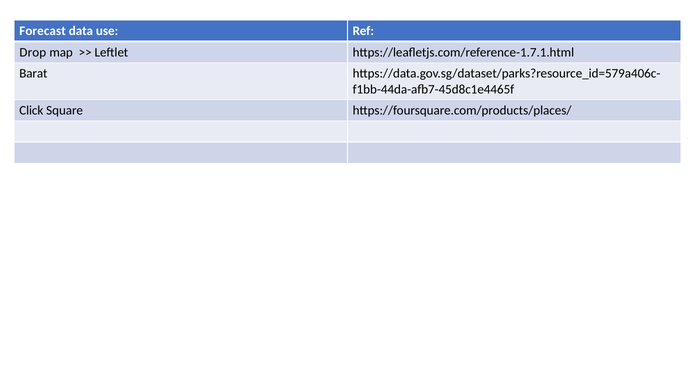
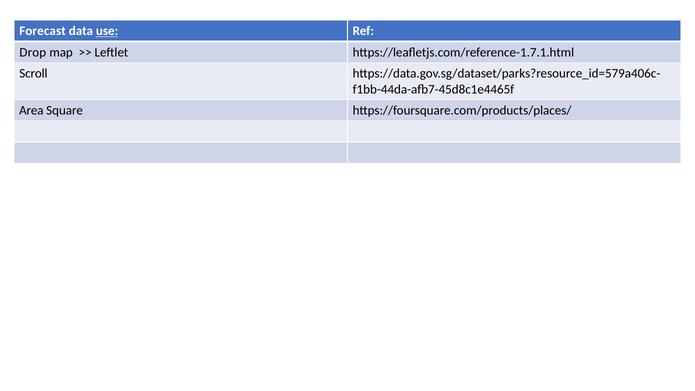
use underline: none -> present
Barat: Barat -> Scroll
Click: Click -> Area
